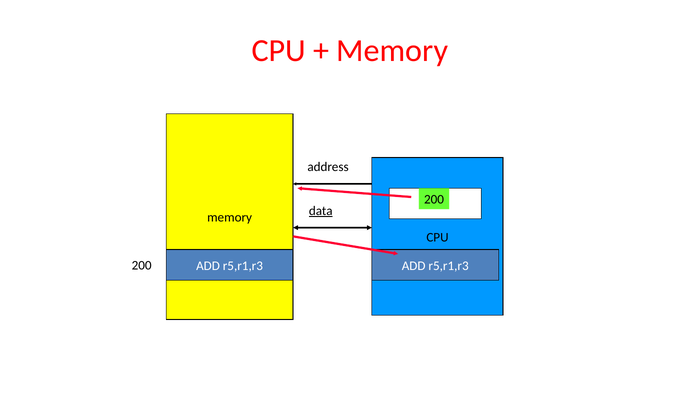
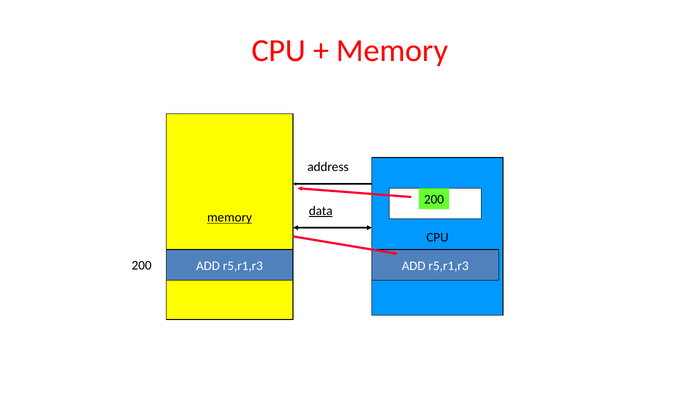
memory at (230, 217) underline: none -> present
